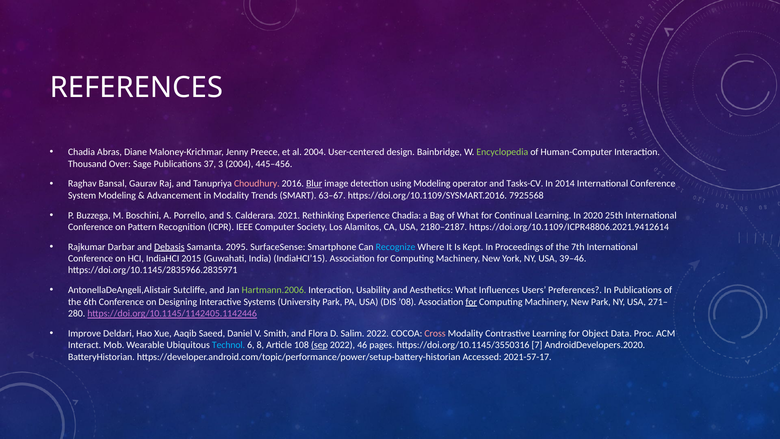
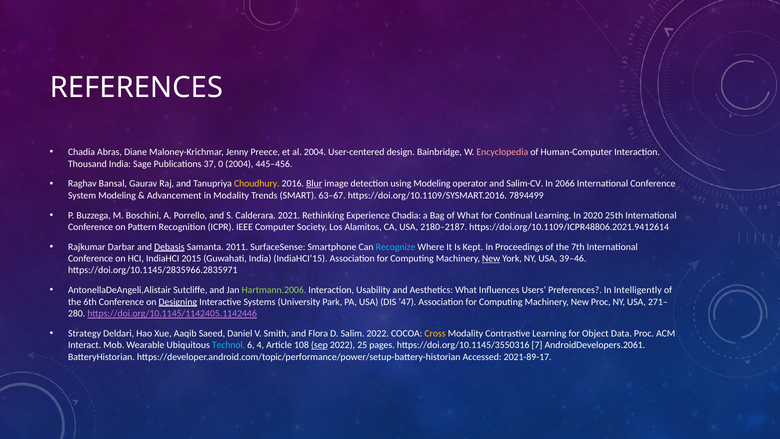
Encyclopedia colour: light green -> pink
Thousand Over: Over -> India
3: 3 -> 0
Choudhury colour: pink -> yellow
Tasks-CV: Tasks-CV -> Salim-CV
2014: 2014 -> 2066
7925568: 7925568 -> 7894499
2095: 2095 -> 2011
New at (491, 258) underline: none -> present
In Publications: Publications -> Intelligently
Designing underline: none -> present
’08: ’08 -> ’47
for at (471, 302) underline: present -> none
New Park: Park -> Proc
Improve: Improve -> Strategy
Cross colour: pink -> yellow
8: 8 -> 4
46: 46 -> 25
AndroidDevelopers.2020: AndroidDevelopers.2020 -> AndroidDevelopers.2061
2021-57-17: 2021-57-17 -> 2021-89-17
